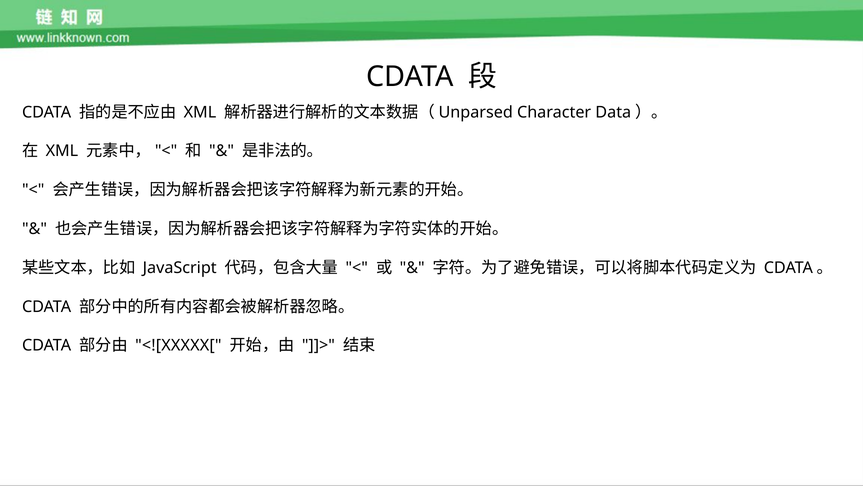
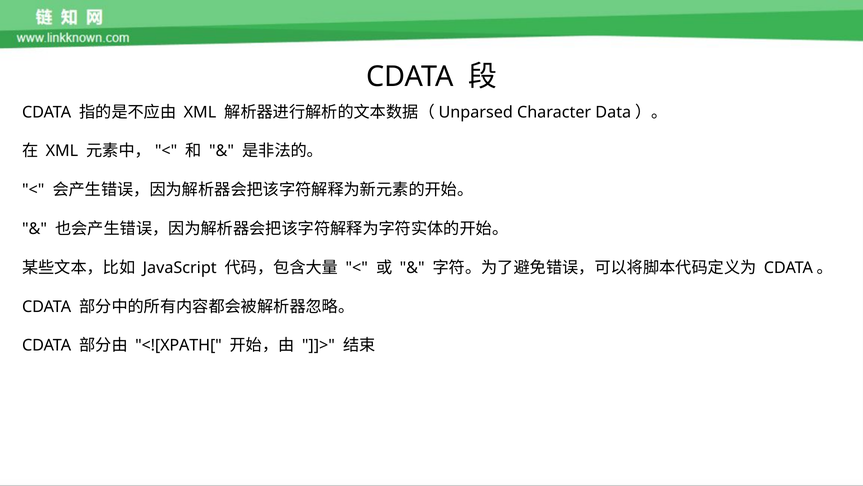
<![XXXXX[: <![XXXXX[ -> <![XPATH[
